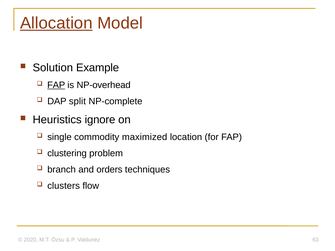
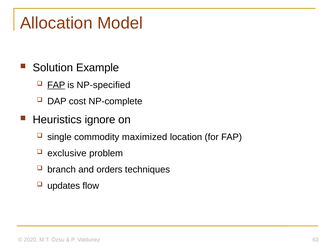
Allocation underline: present -> none
NP-overhead: NP-overhead -> NP-specified
split: split -> cost
clustering: clustering -> exclusive
clusters: clusters -> updates
